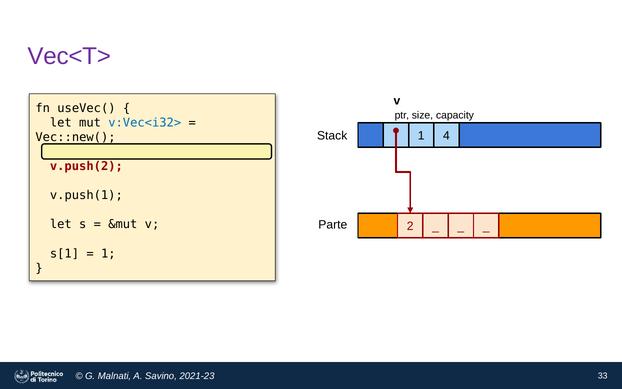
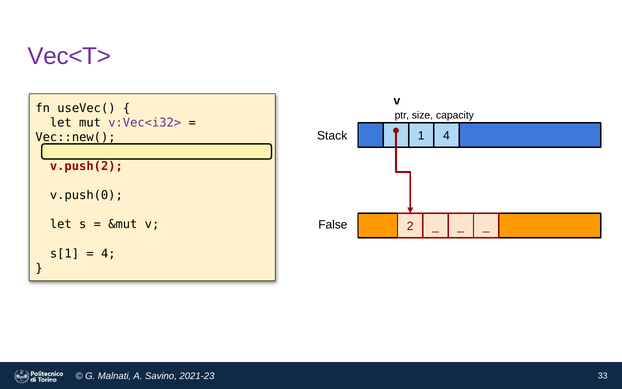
v:Vec<i32> colour: blue -> purple
v.push(1: v.push(1 -> v.push(0
Parte: Parte -> False
1 at (108, 253): 1 -> 4
